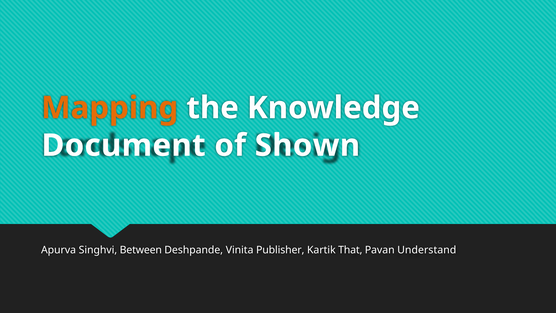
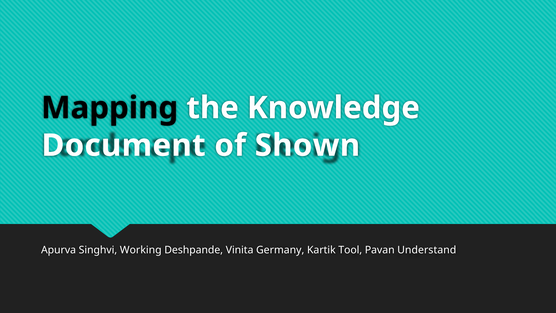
Mapping colour: orange -> black
Between: Between -> Working
Publisher: Publisher -> Germany
That: That -> Tool
